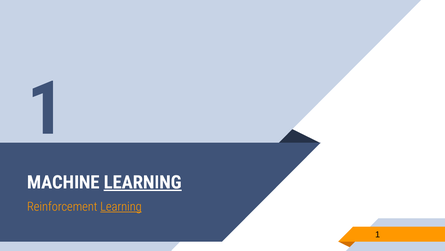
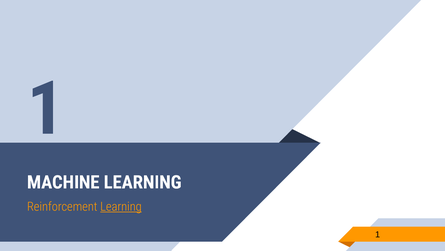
LEARNING at (143, 182) underline: present -> none
